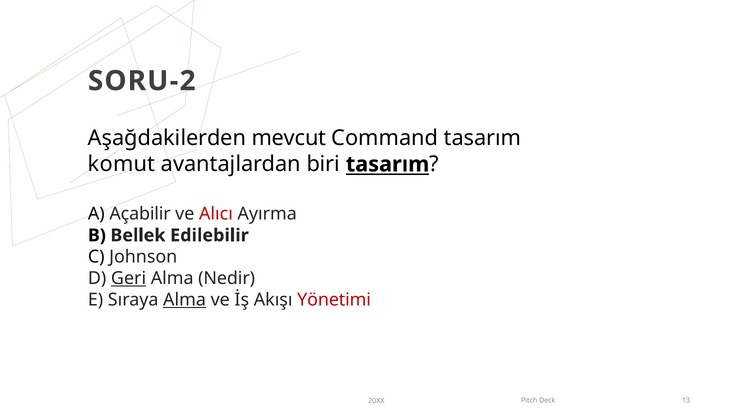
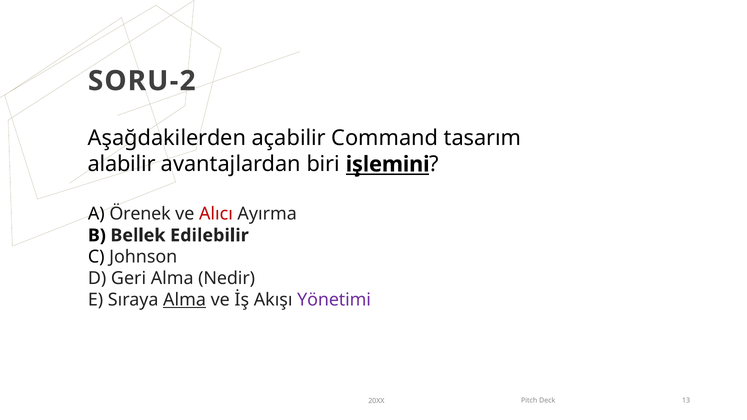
mevcut: mevcut -> açabilir
komut: komut -> alabilir
biri tasarım: tasarım -> işlemini
Açabilir: Açabilir -> Örenek
Geri underline: present -> none
Yönetimi colour: red -> purple
